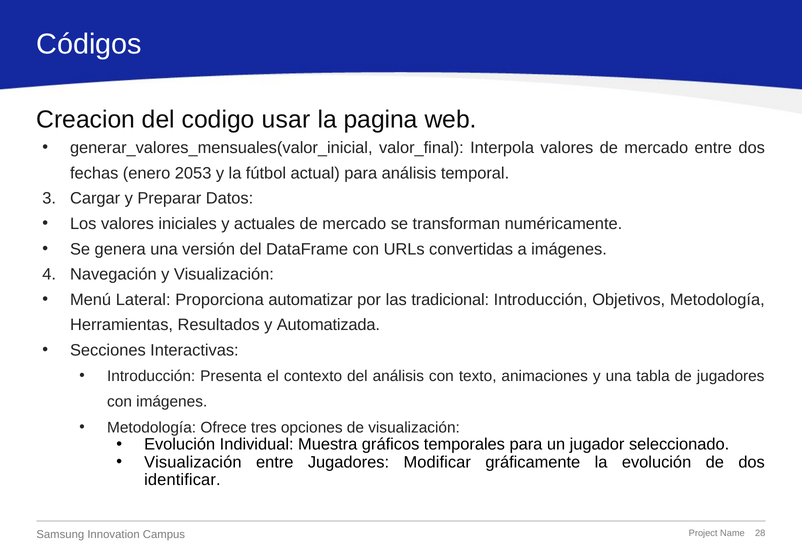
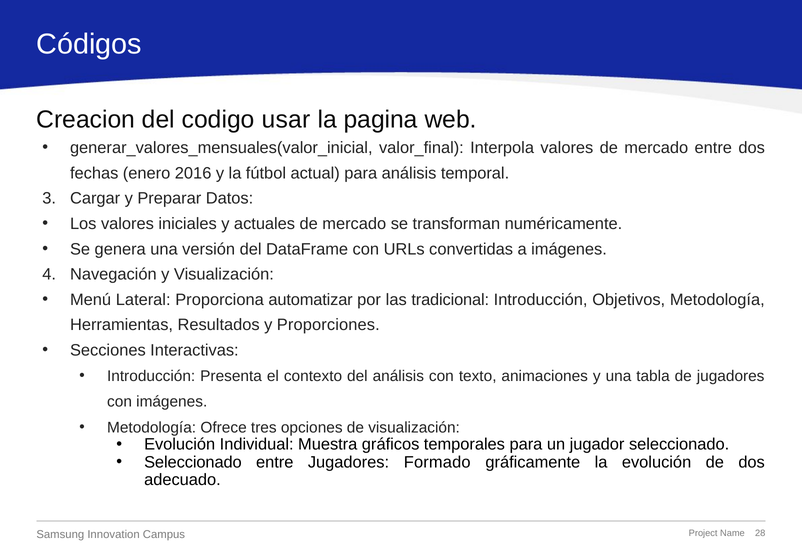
2053: 2053 -> 2016
Automatizada: Automatizada -> Proporciones
Visualización at (193, 462): Visualización -> Seleccionado
Modificar: Modificar -> Formado
identificar: identificar -> adecuado
